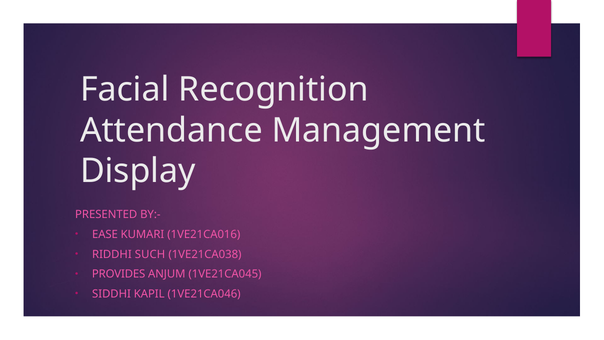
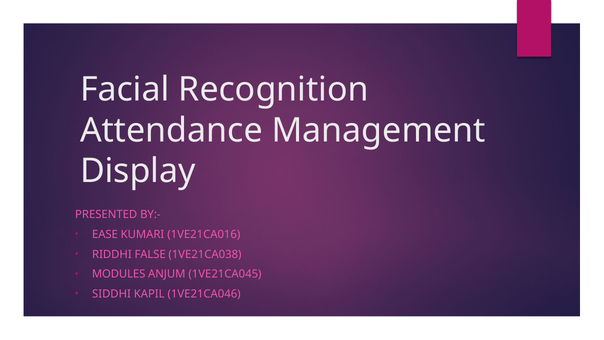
SUCH: SUCH -> FALSE
PROVIDES: PROVIDES -> MODULES
